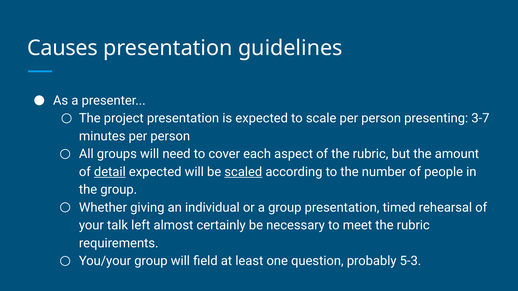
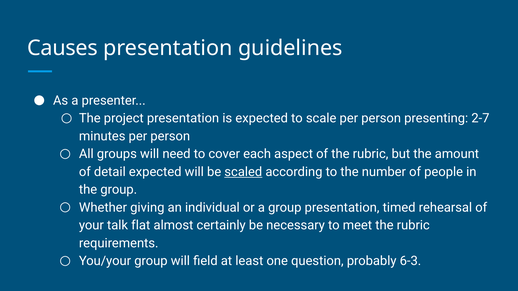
3-7: 3-7 -> 2-7
detail underline: present -> none
left: left -> flat
5-3: 5-3 -> 6-3
